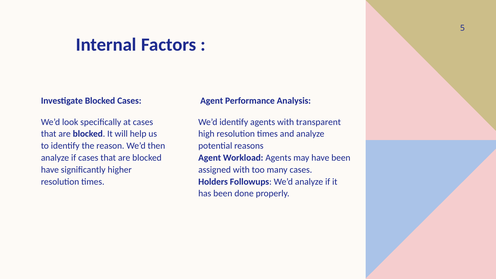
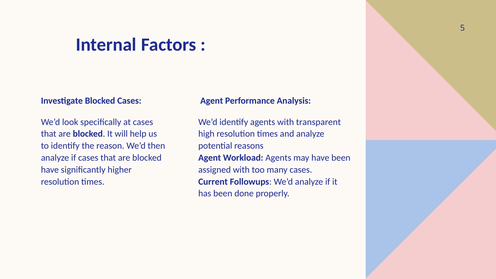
Holders: Holders -> Current
